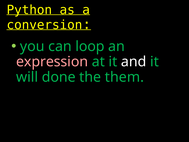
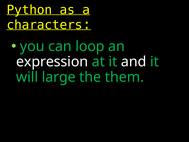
conversion: conversion -> characters
expression colour: pink -> white
done: done -> large
